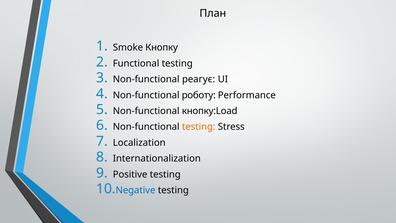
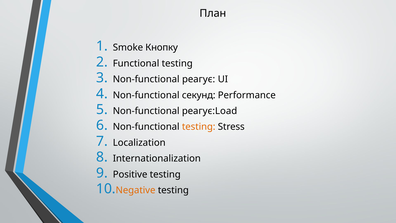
роботу: роботу -> секунд
кнопку:Load: кнопку:Load -> реагує:Load
Negative colour: blue -> orange
